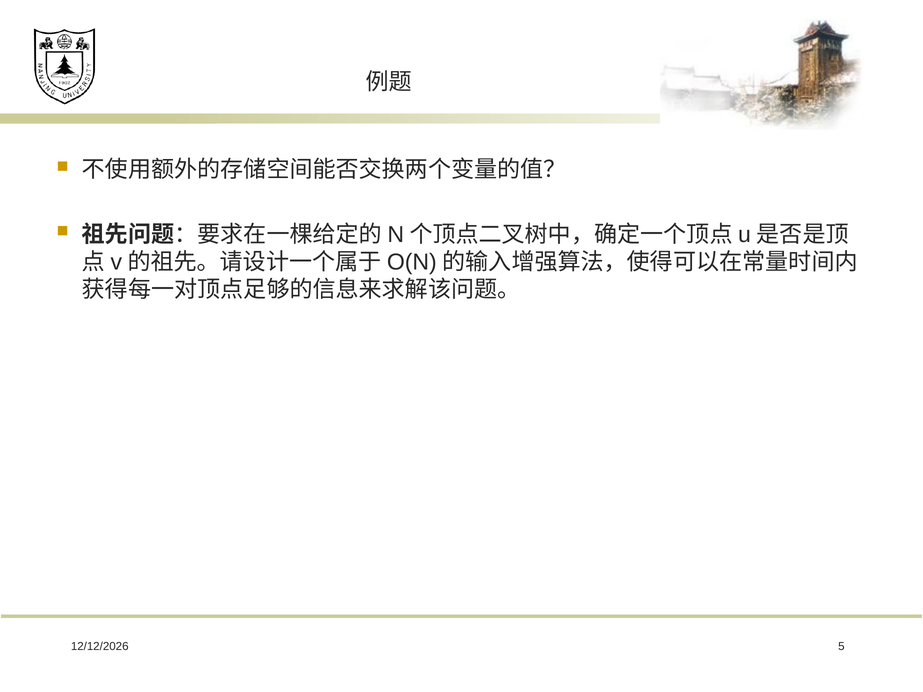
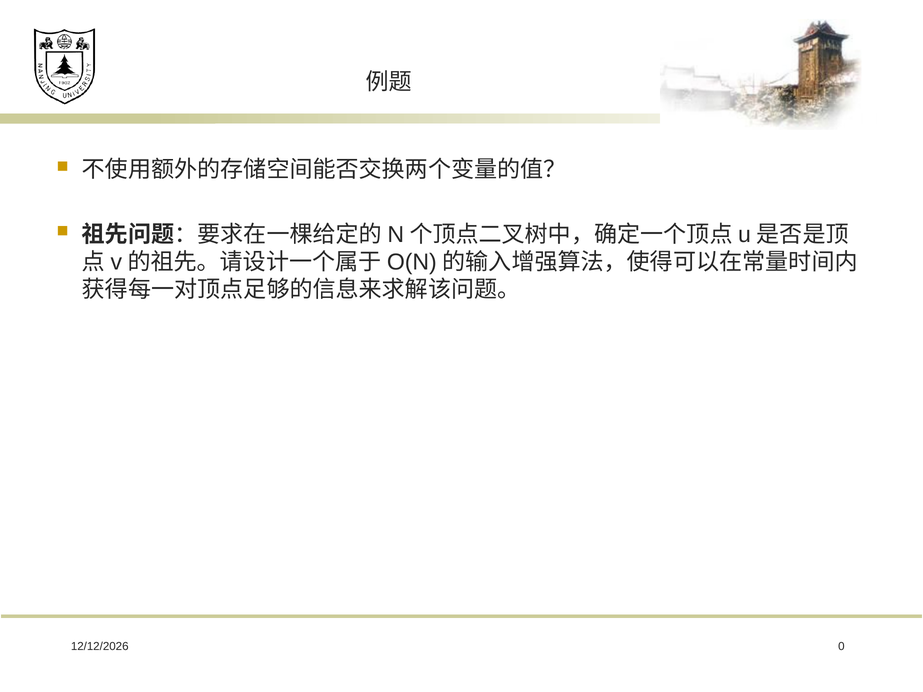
5: 5 -> 0
